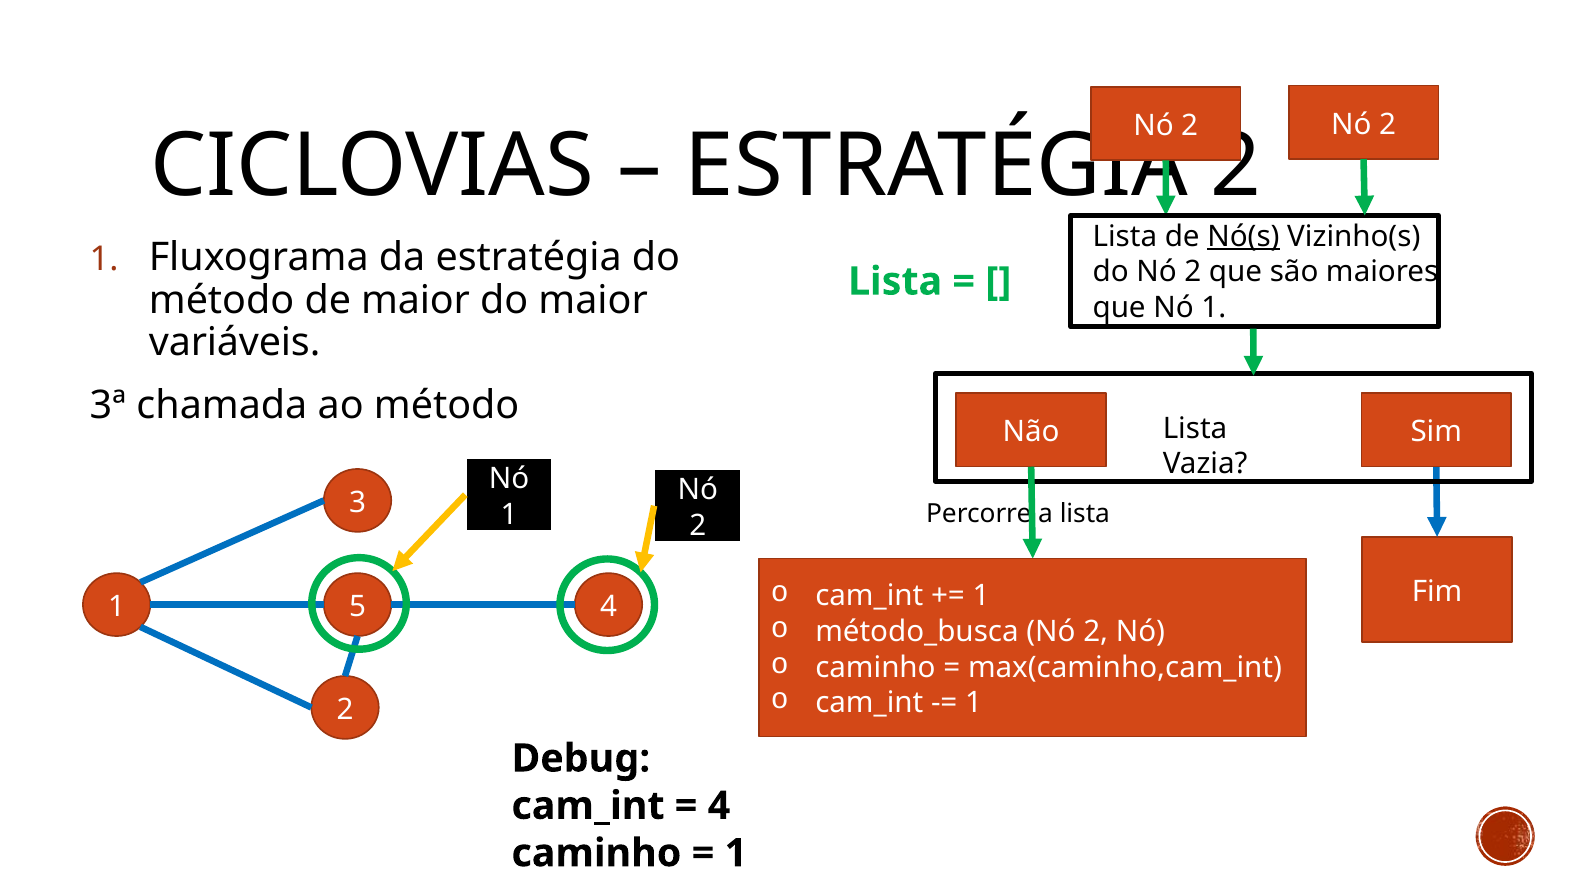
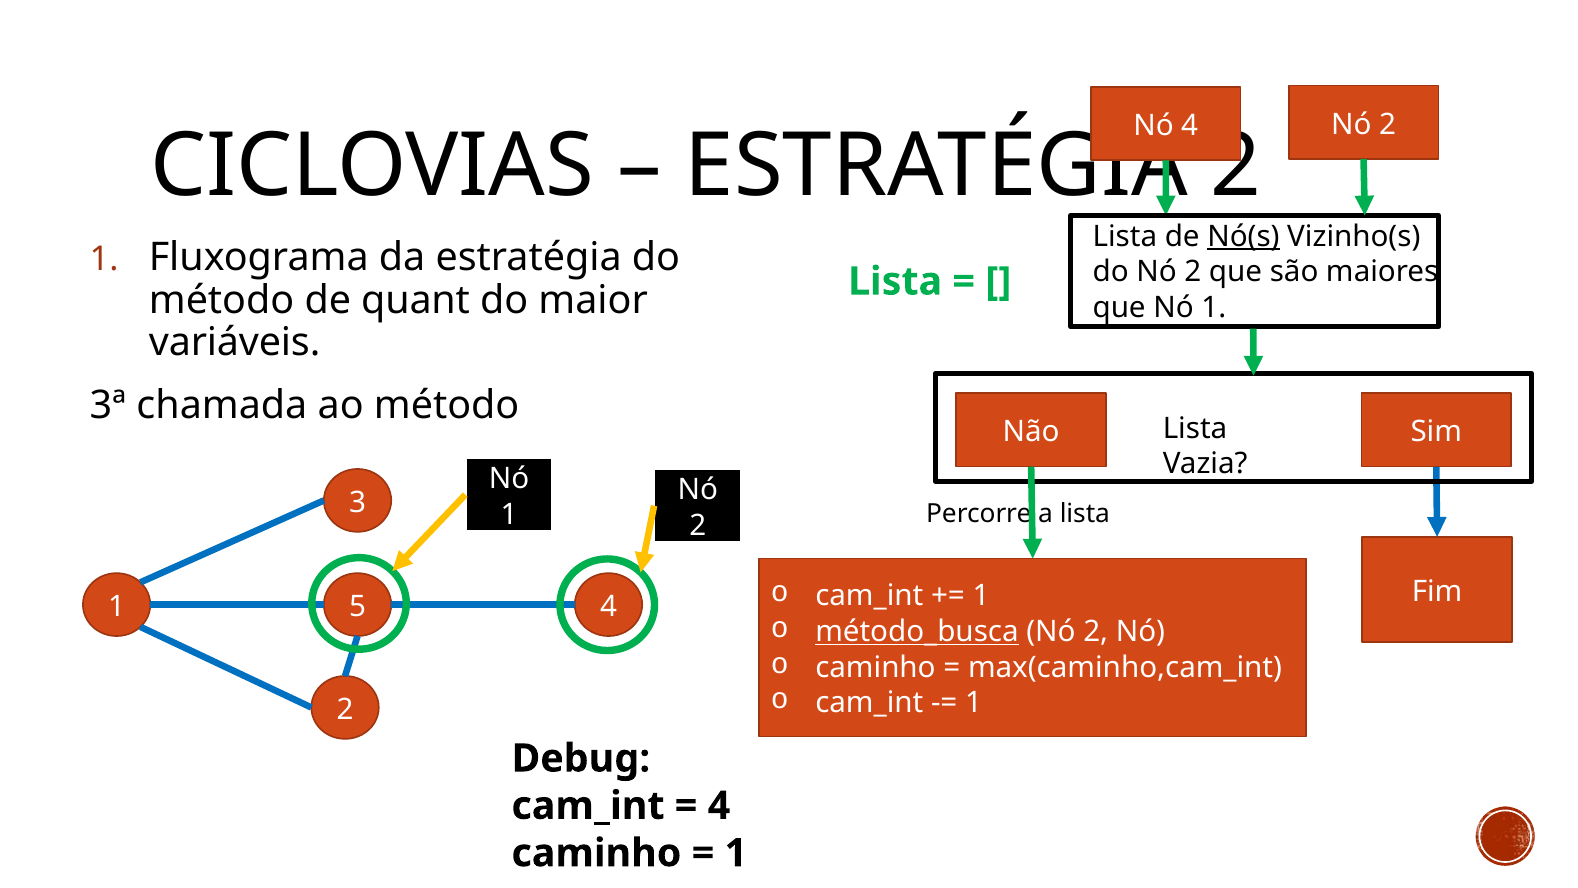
2 at (1190, 126): 2 -> 4
de maior: maior -> quant
método_busca underline: none -> present
